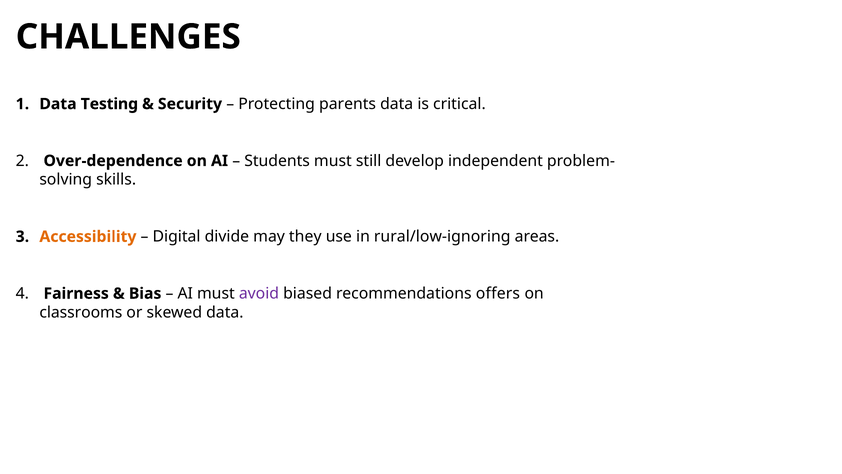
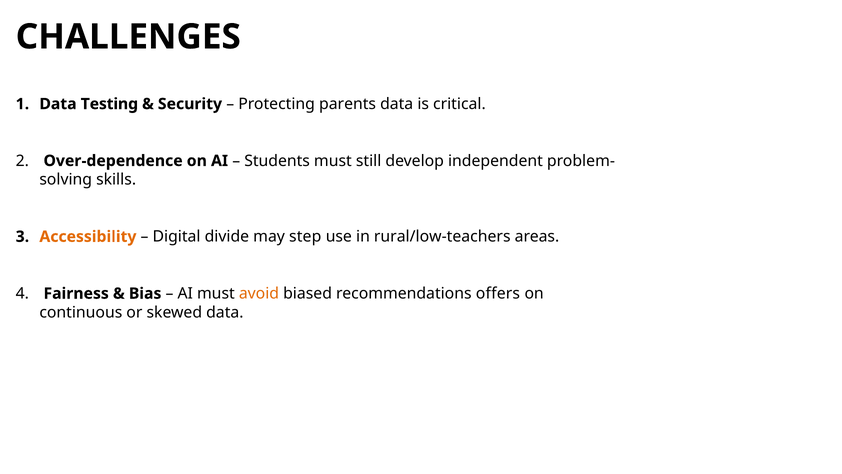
they: they -> step
rural/low-ignoring: rural/low-ignoring -> rural/low-teachers
avoid colour: purple -> orange
classrooms: classrooms -> continuous
